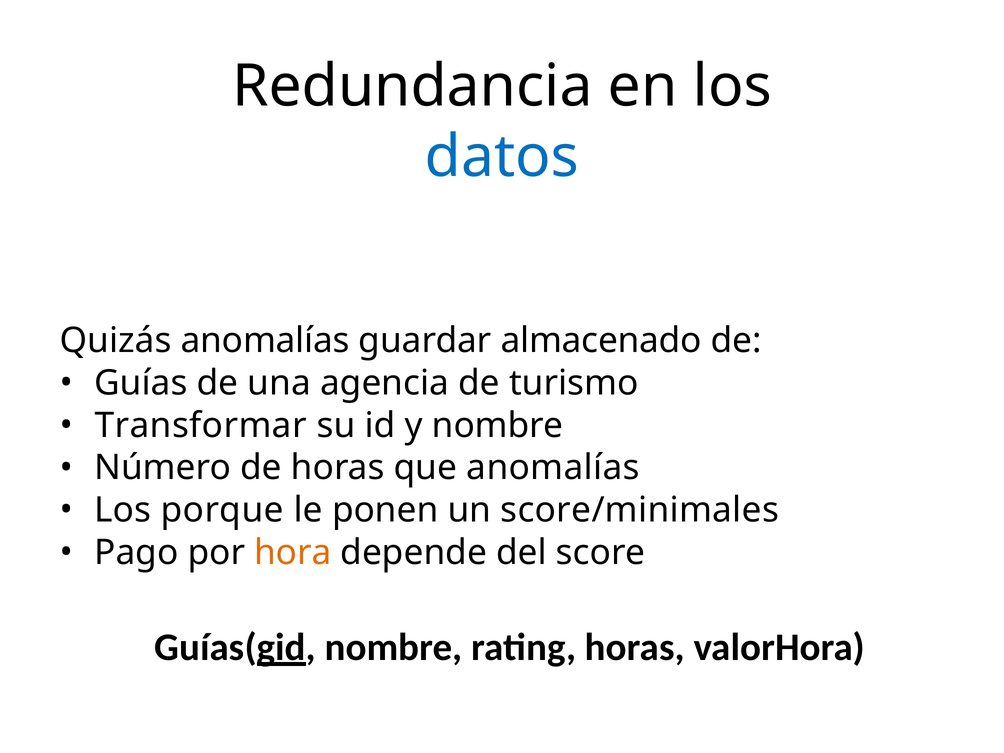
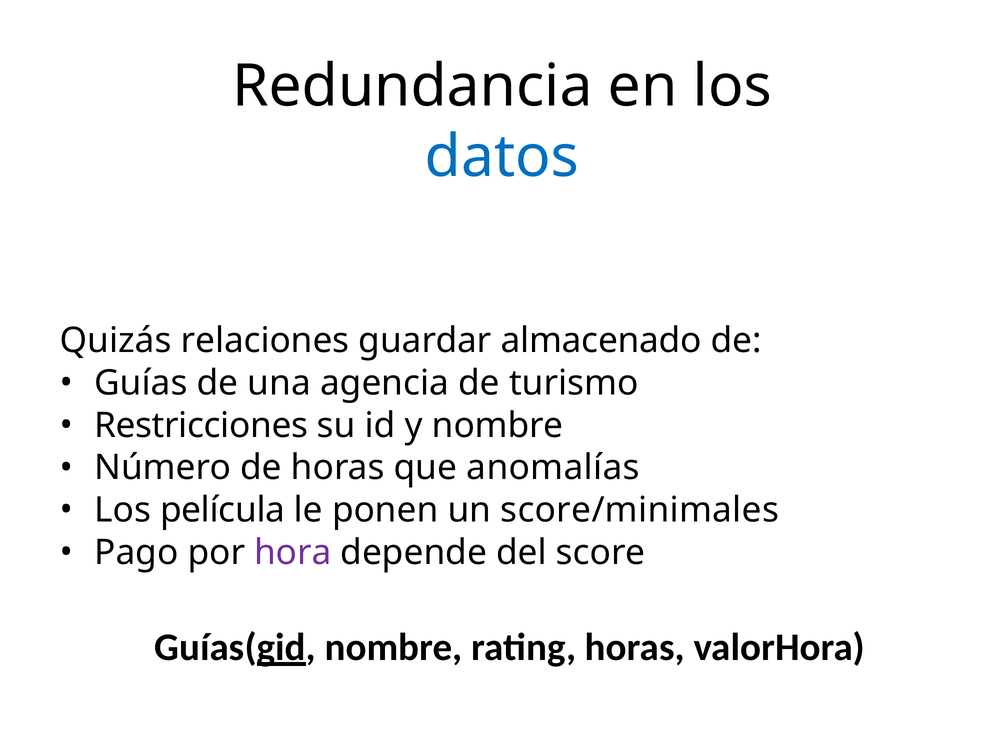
Quizás anomalías: anomalías -> relaciones
Transformar: Transformar -> Restricciones
porque: porque -> película
hora colour: orange -> purple
